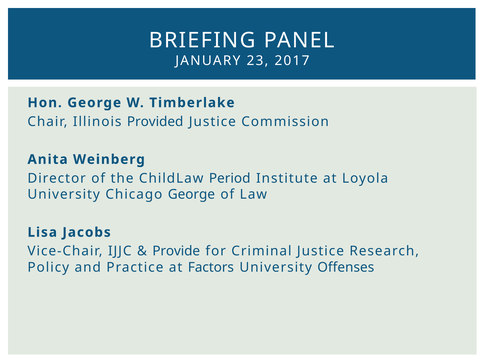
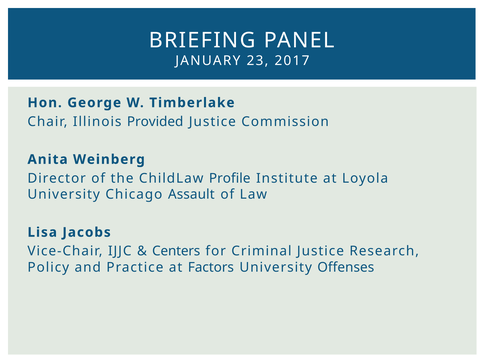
Period: Period -> Profile
Chicago George: George -> Assault
Provide: Provide -> Centers
